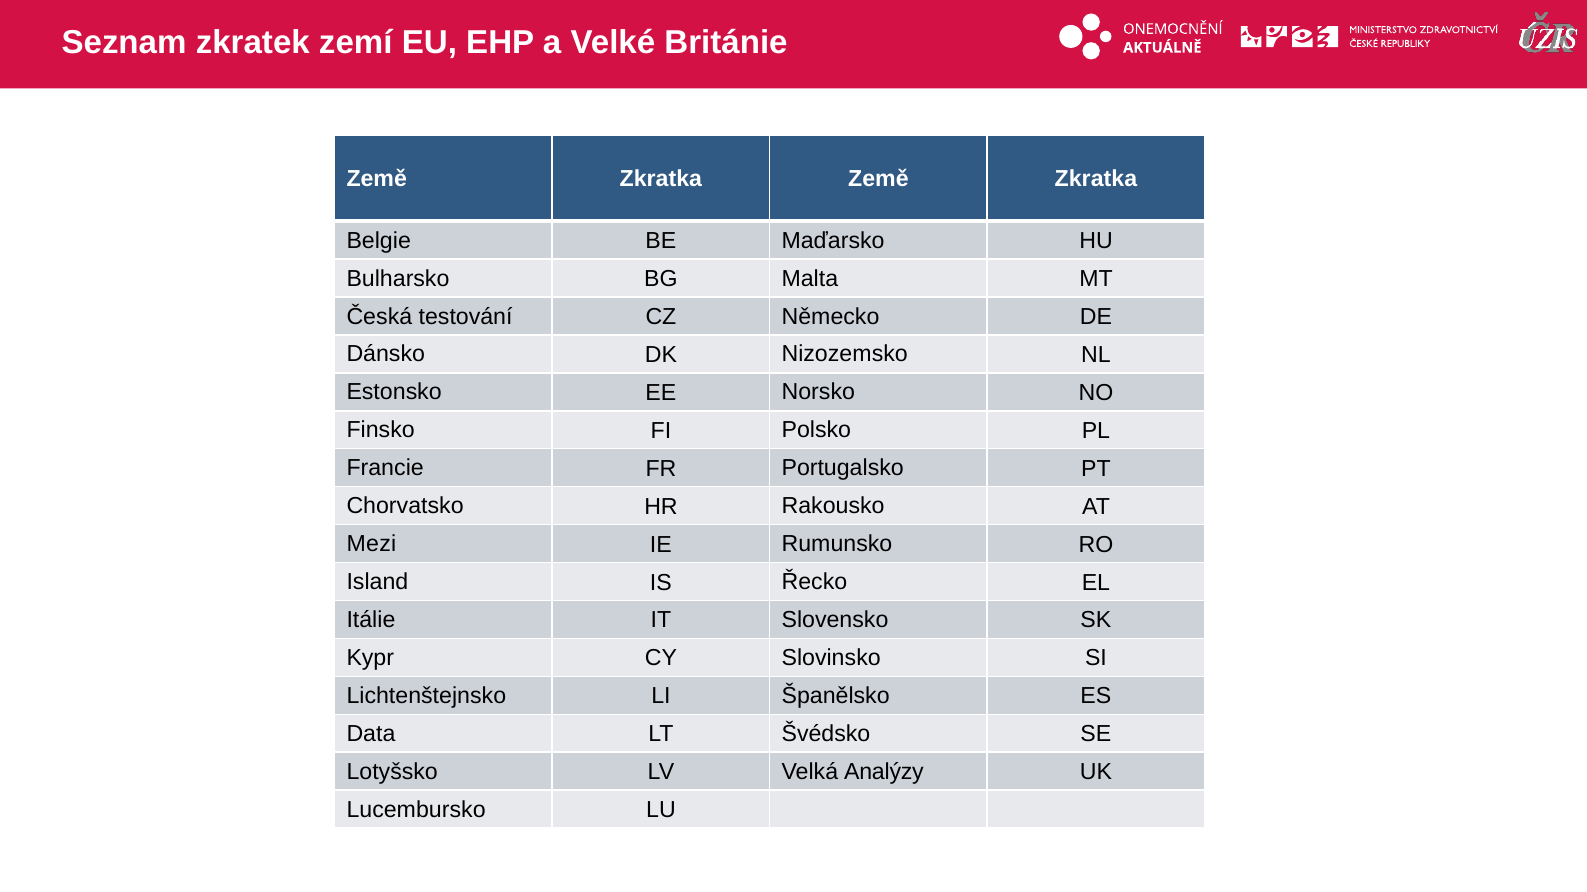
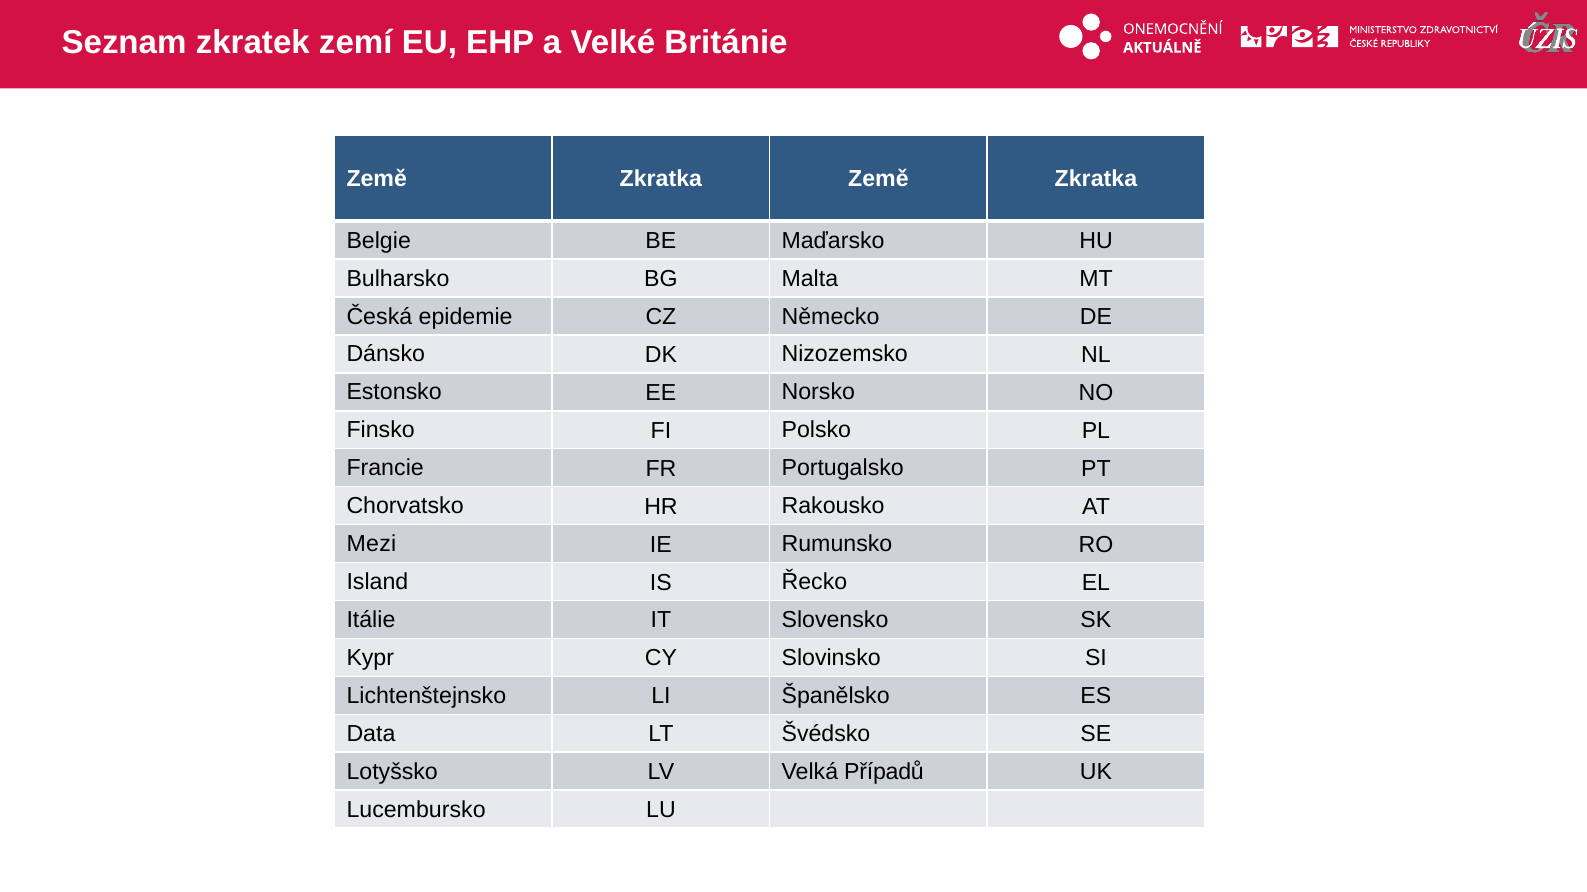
testování: testování -> epidemie
Analýzy: Analýzy -> Případů
